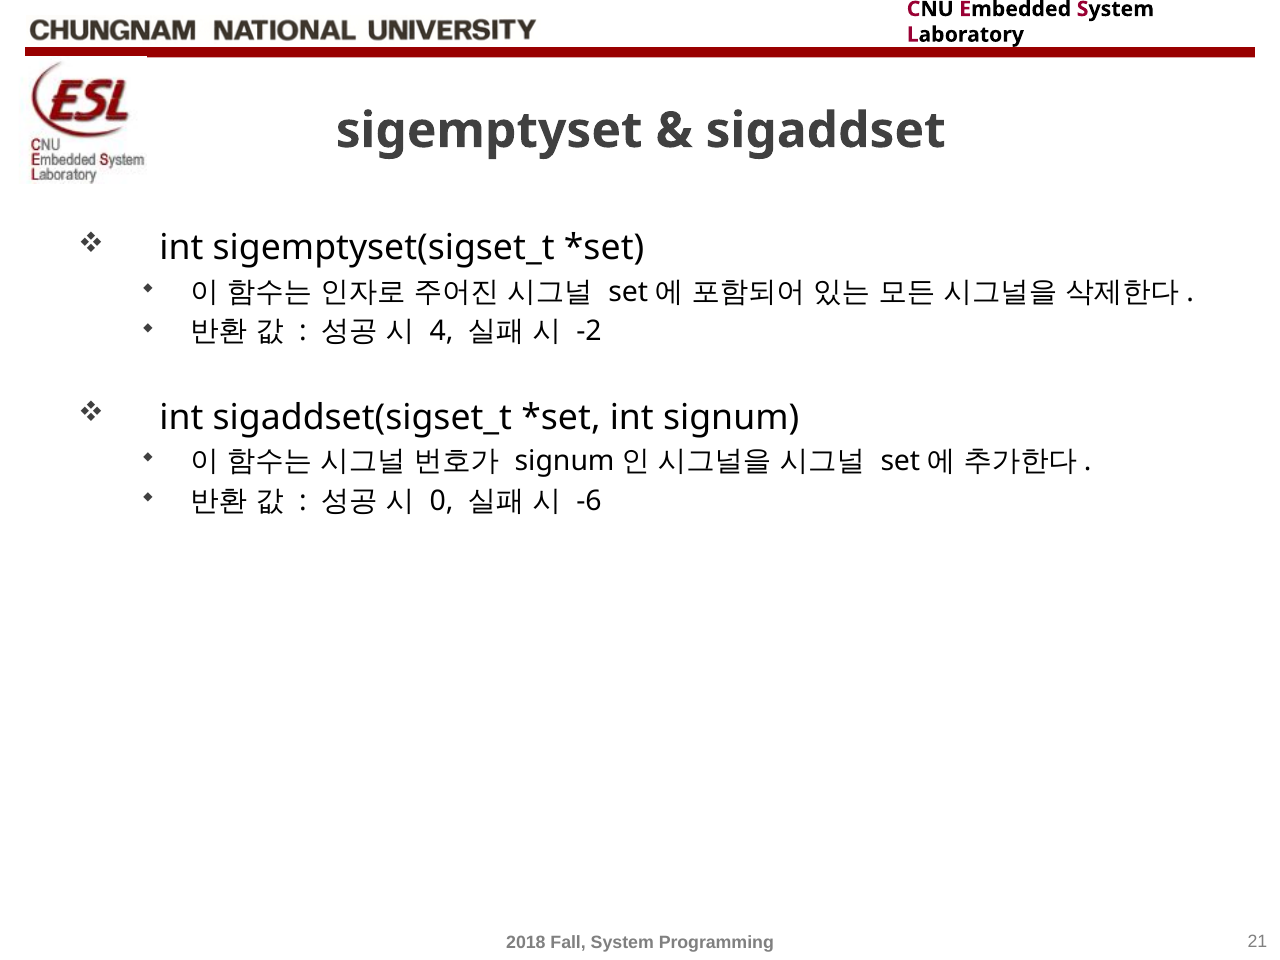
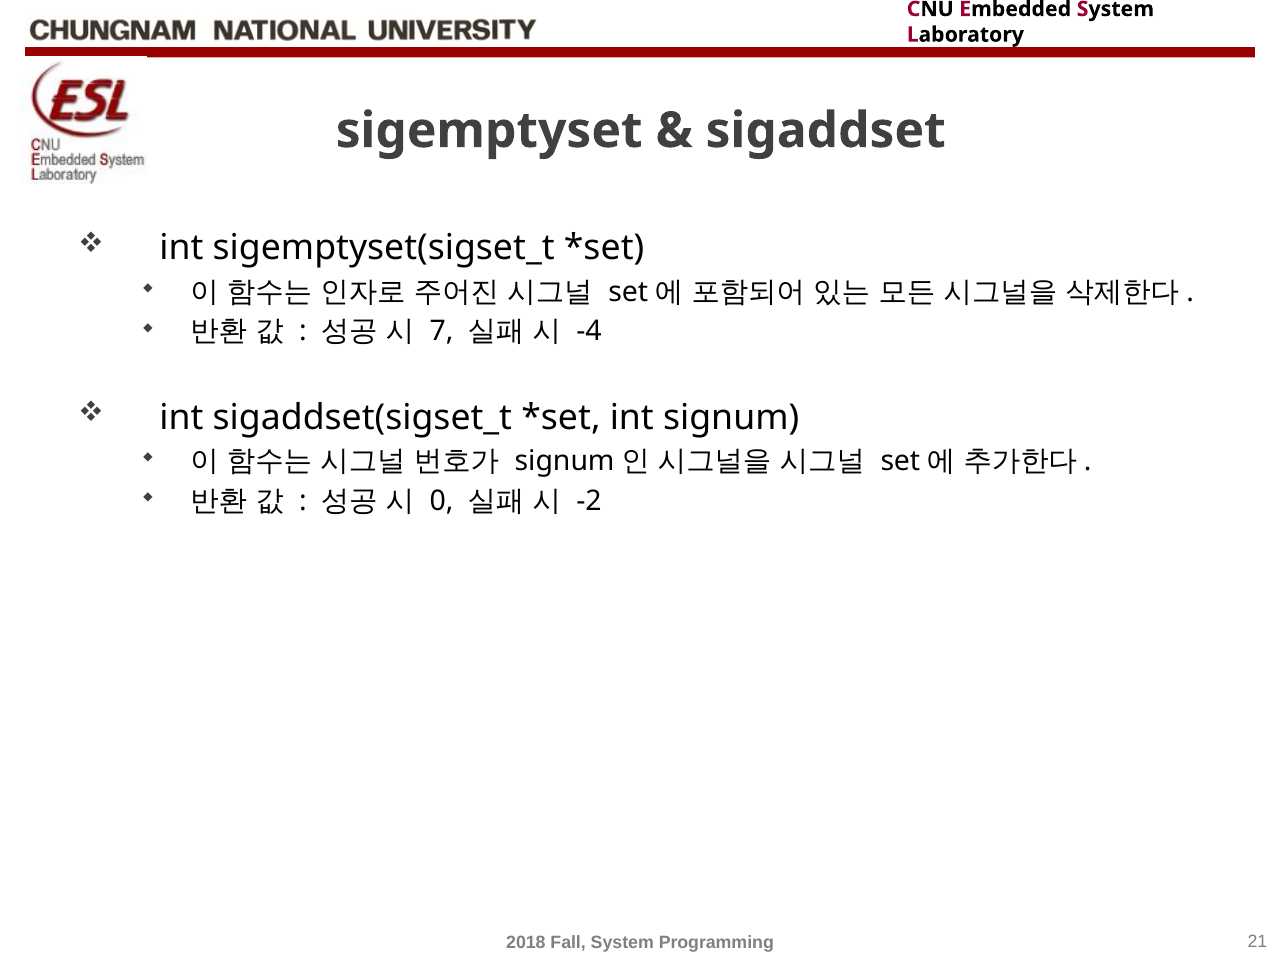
4: 4 -> 7
-2: -2 -> -4
-6: -6 -> -2
